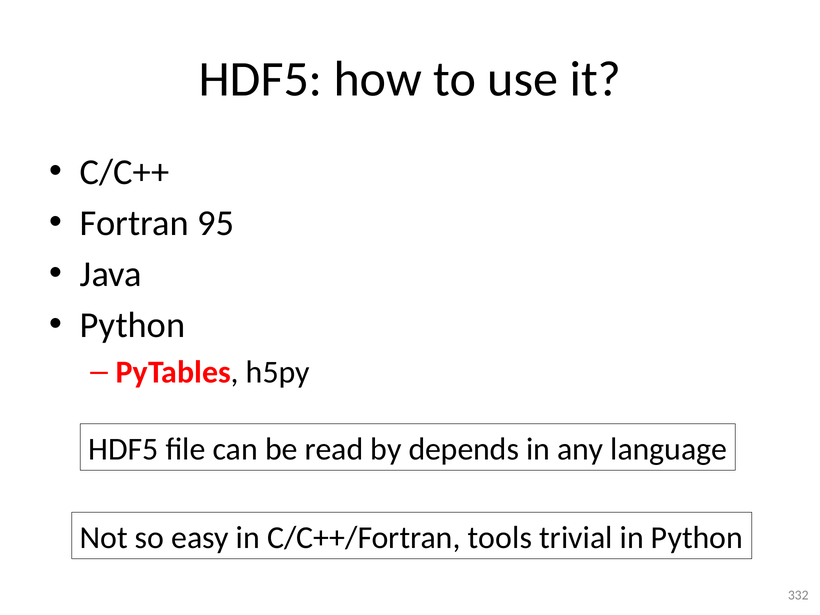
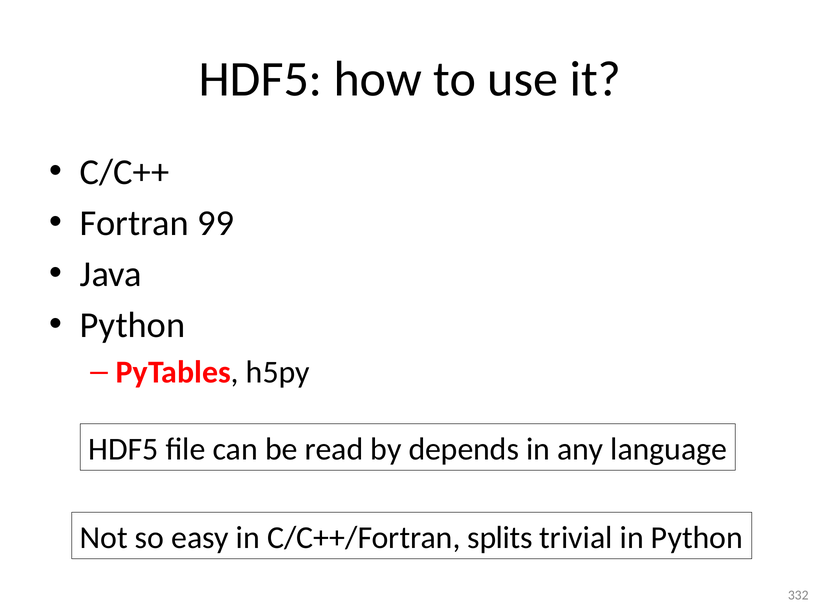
95: 95 -> 99
tools: tools -> splits
